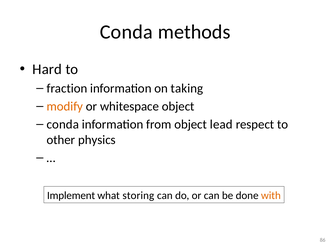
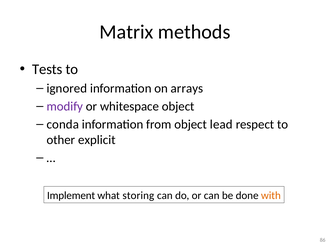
Conda at (126, 32): Conda -> Matrix
Hard: Hard -> Tests
fraction: fraction -> ignored
taking: taking -> arrays
modify colour: orange -> purple
physics: physics -> explicit
